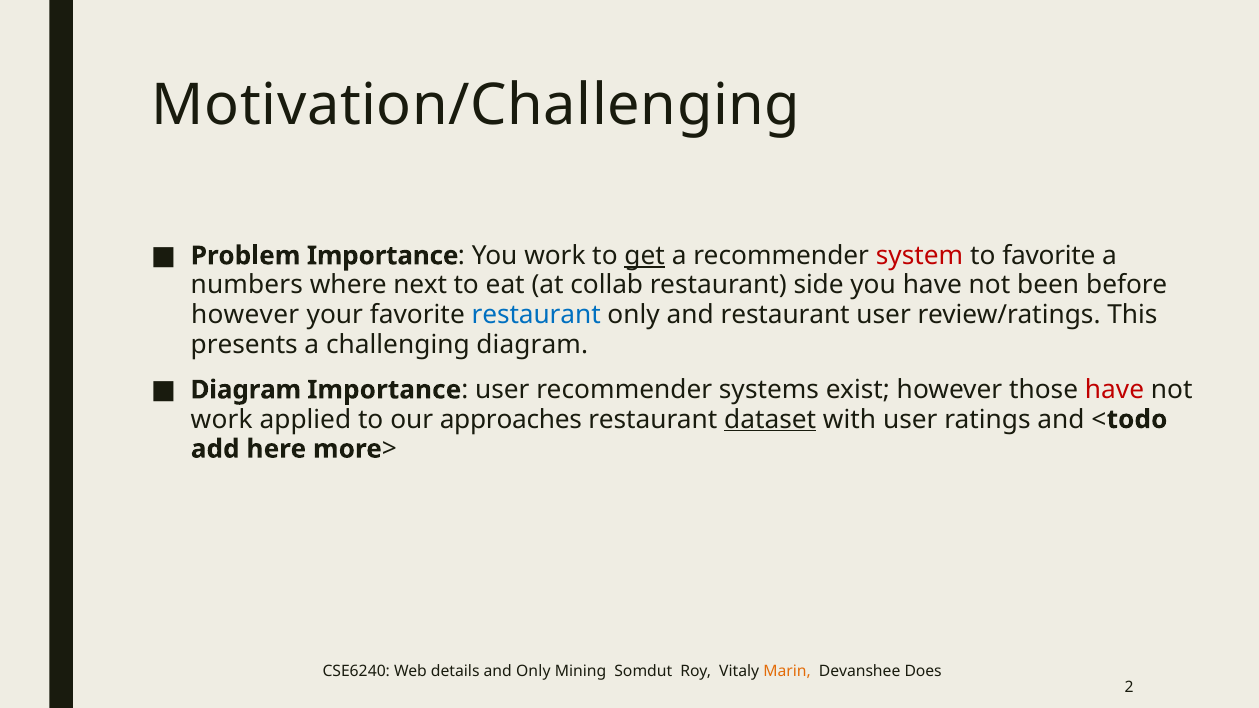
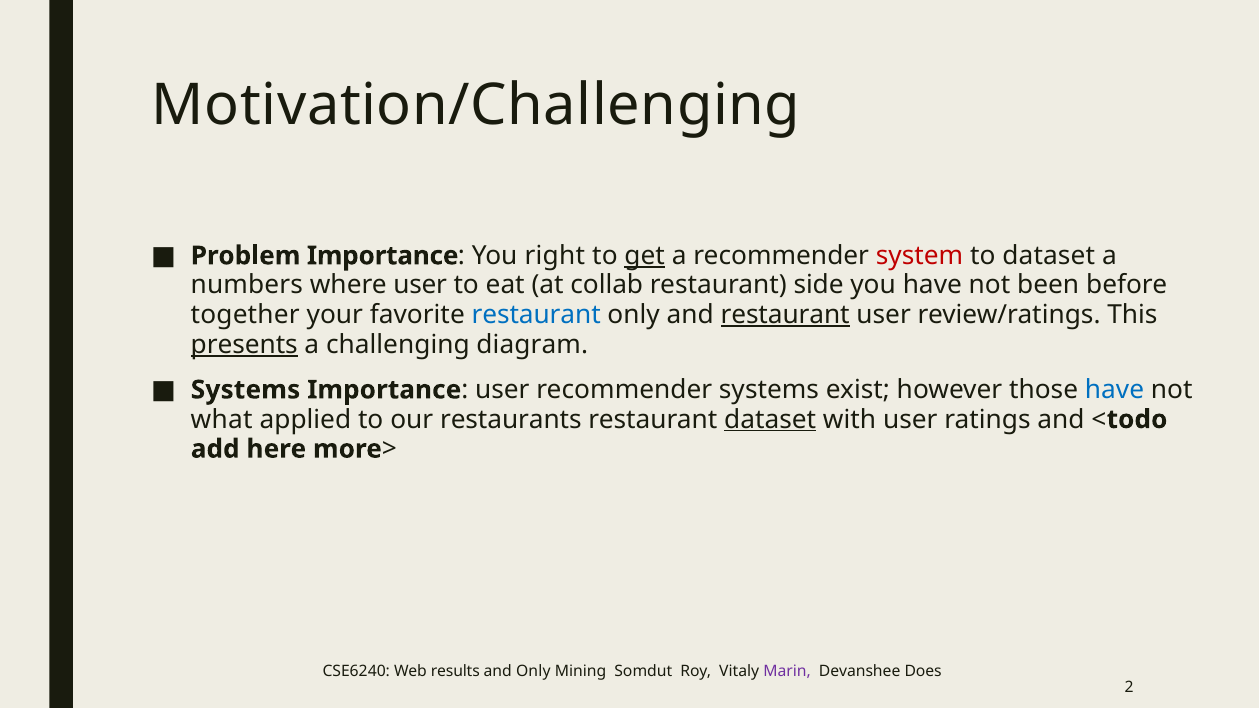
You work: work -> right
to favorite: favorite -> dataset
where next: next -> user
however at (245, 315): however -> together
restaurant at (785, 315) underline: none -> present
presents underline: none -> present
Diagram at (246, 390): Diagram -> Systems
have at (1115, 390) colour: red -> blue
work at (222, 420): work -> what
approaches: approaches -> restaurants
details: details -> results
Marin colour: orange -> purple
